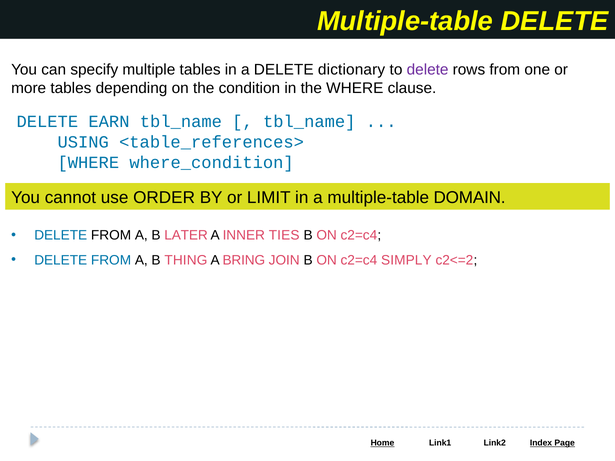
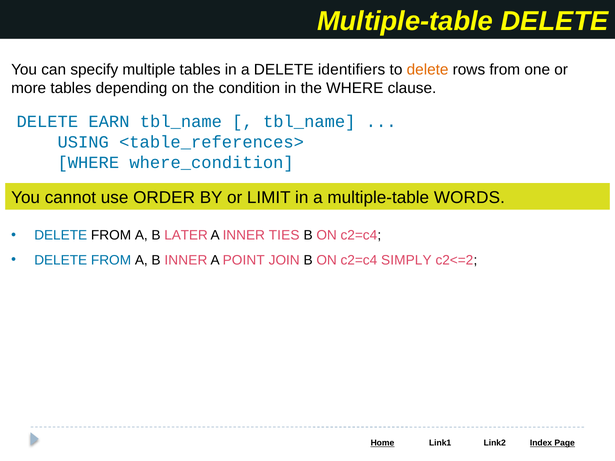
dictionary: dictionary -> identifiers
delete at (428, 70) colour: purple -> orange
DOMAIN: DOMAIN -> WORDS
B THING: THING -> INNER
BRING: BRING -> POINT
